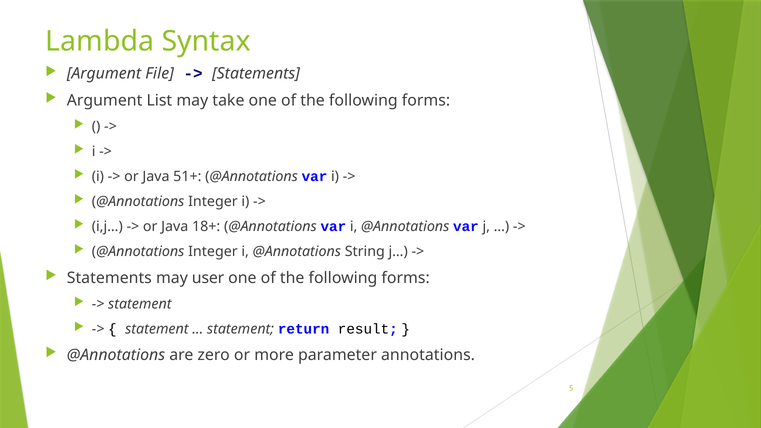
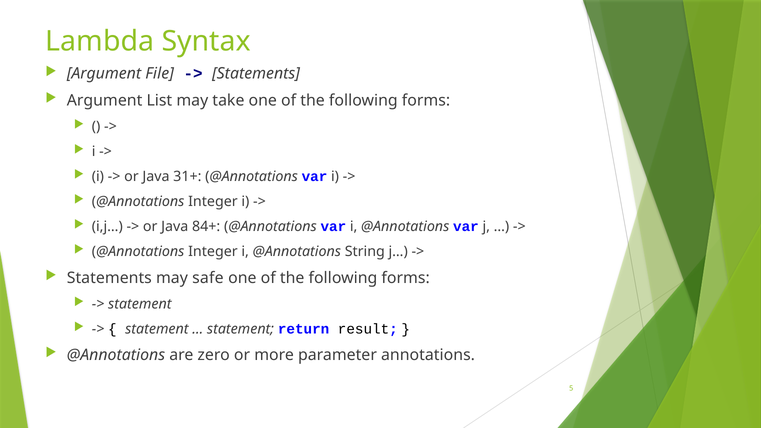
51+: 51+ -> 31+
18+: 18+ -> 84+
user: user -> safe
